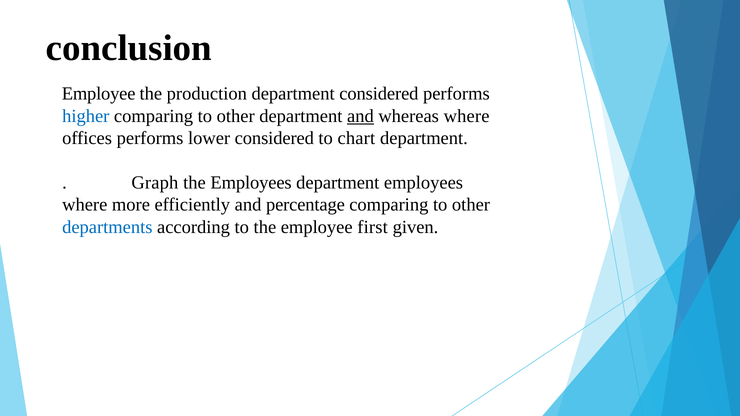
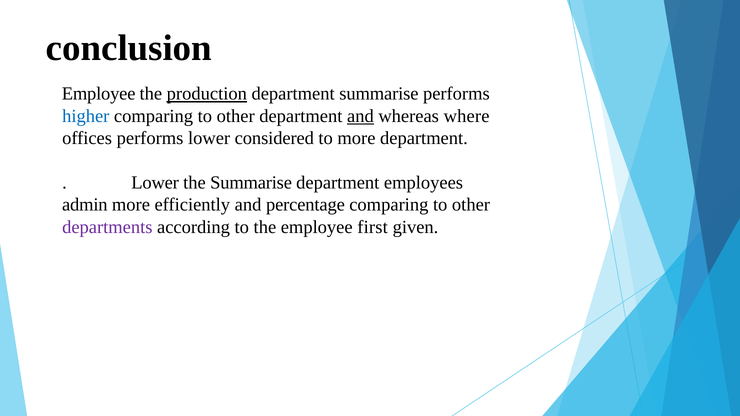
production underline: none -> present
department considered: considered -> summarise
to chart: chart -> more
Graph at (155, 183): Graph -> Lower
the Employees: Employees -> Summarise
where at (85, 205): where -> admin
departments colour: blue -> purple
